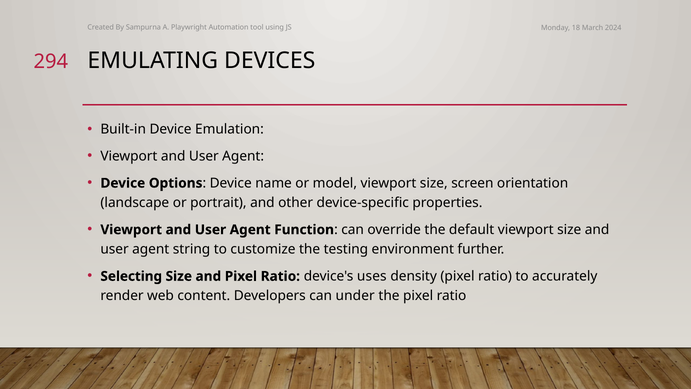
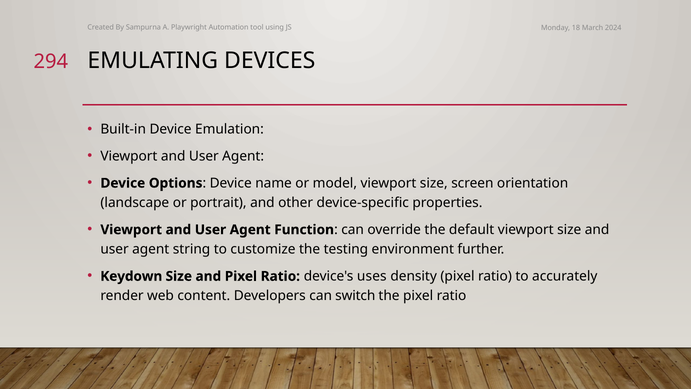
Selecting: Selecting -> Keydown
under: under -> switch
